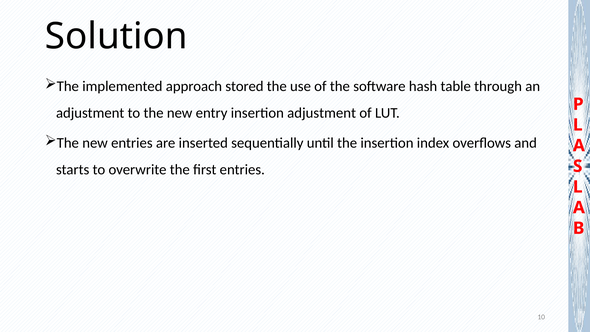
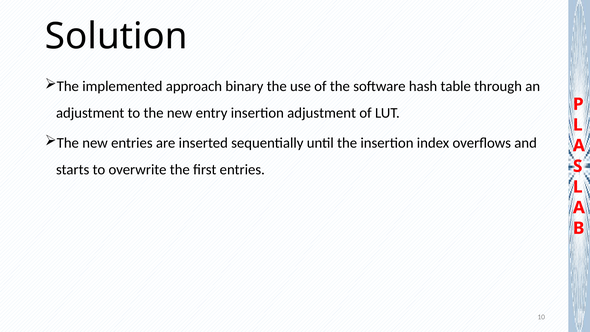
stored: stored -> binary
